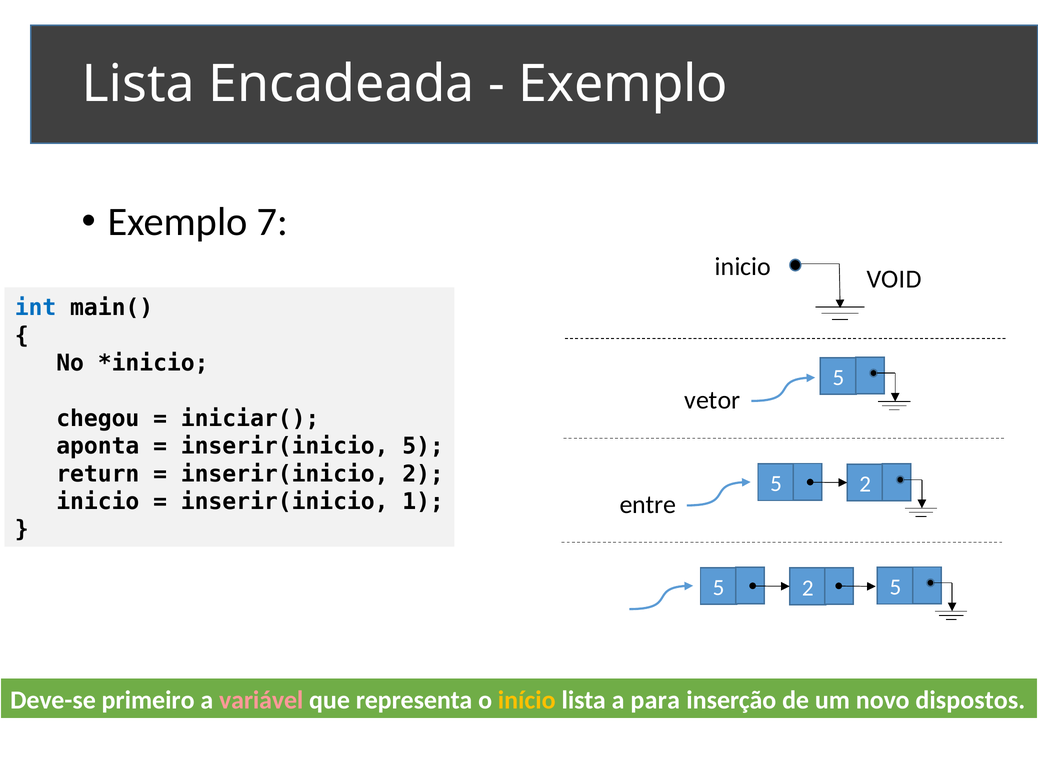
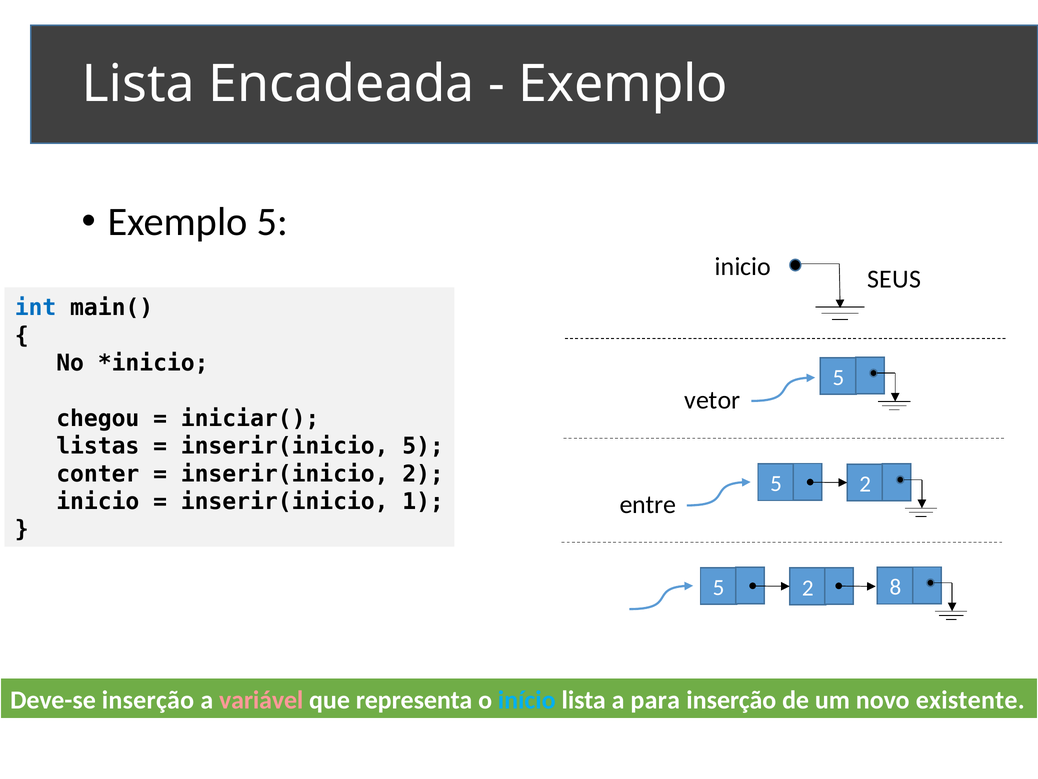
Exemplo 7: 7 -> 5
VOID: VOID -> SEUS
aponta: aponta -> listas
return: return -> conter
5 5: 5 -> 8
Deve-se primeiro: primeiro -> inserção
início colour: yellow -> light blue
dispostos: dispostos -> existente
